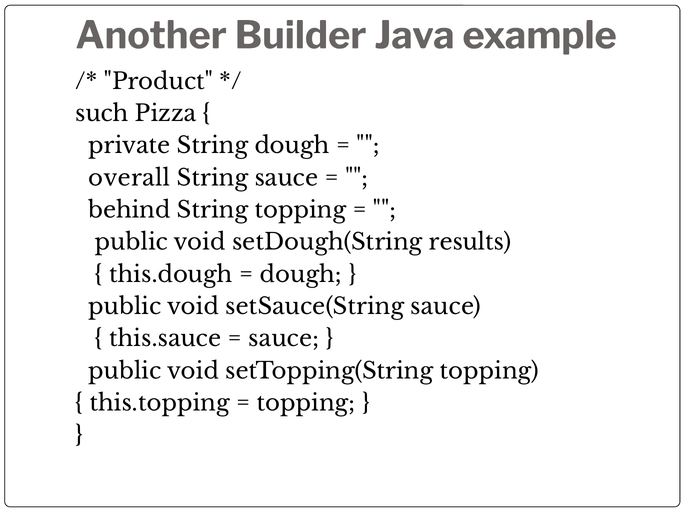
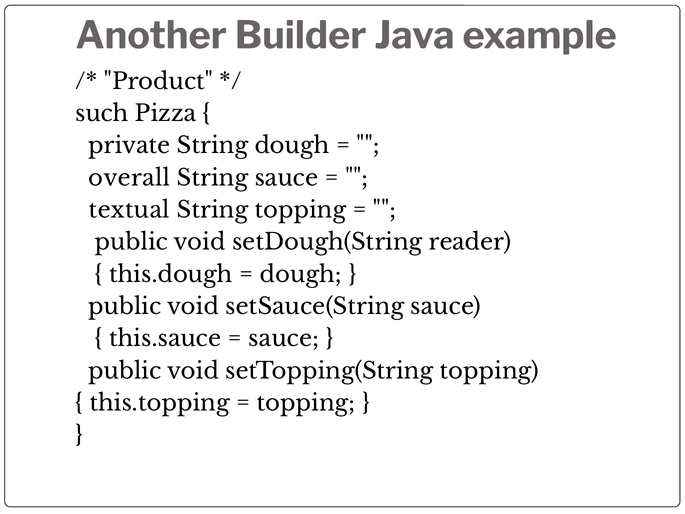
behind: behind -> textual
results: results -> reader
